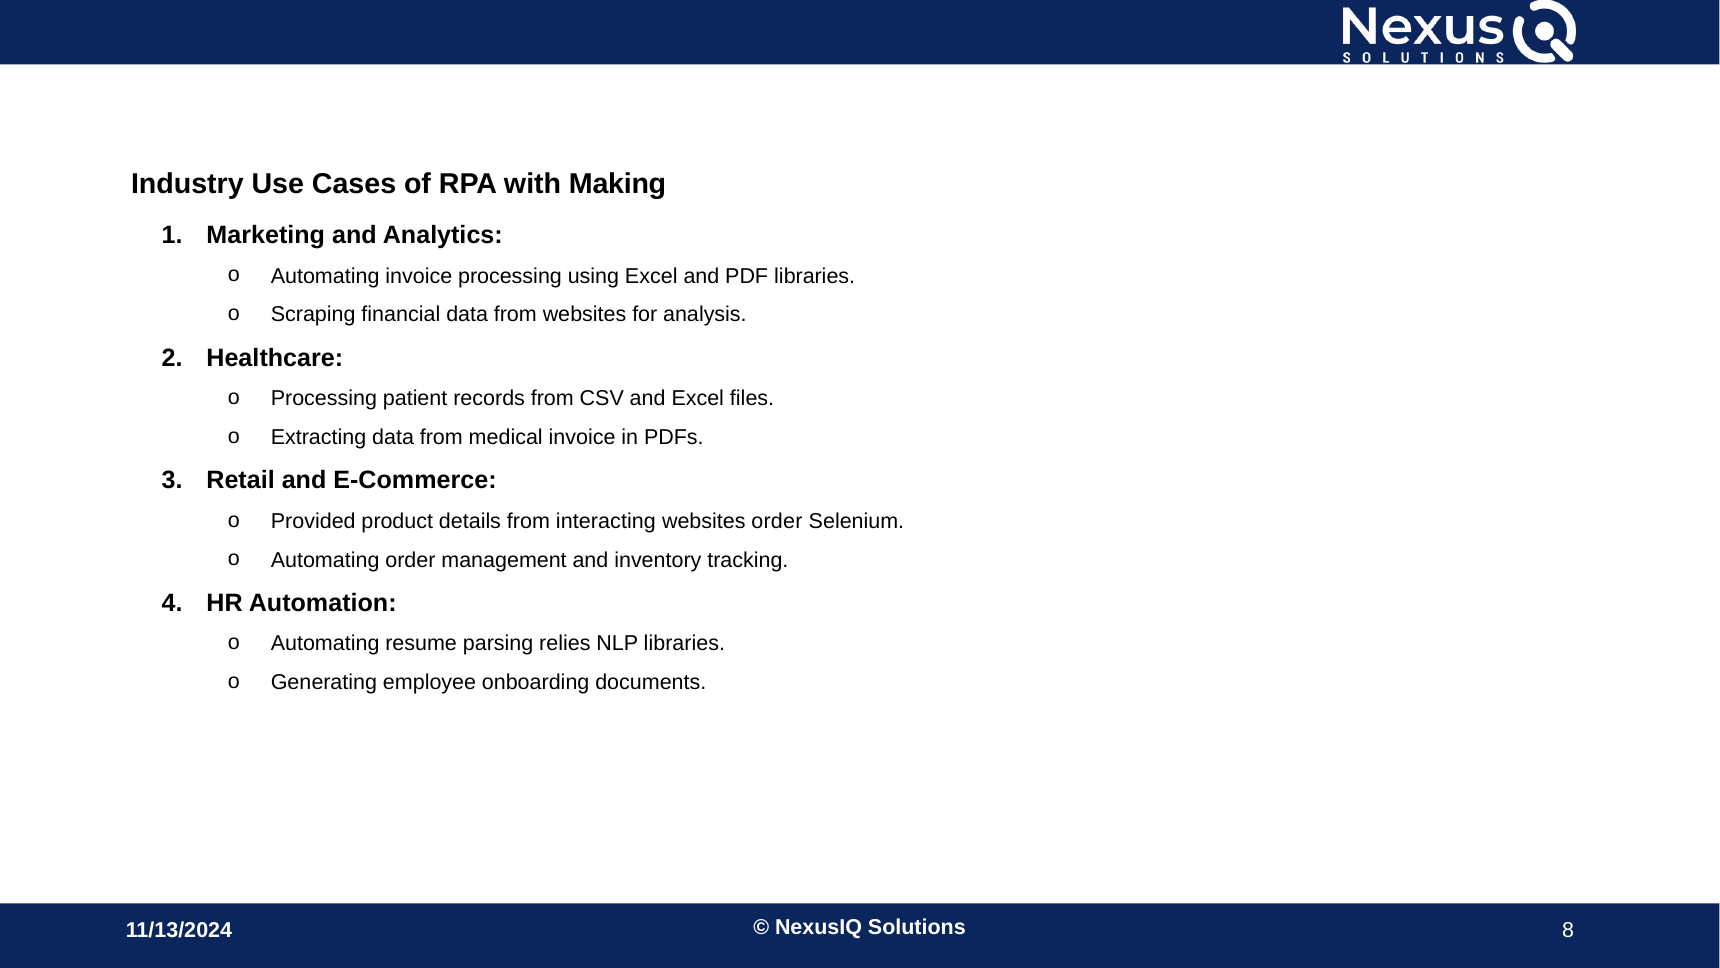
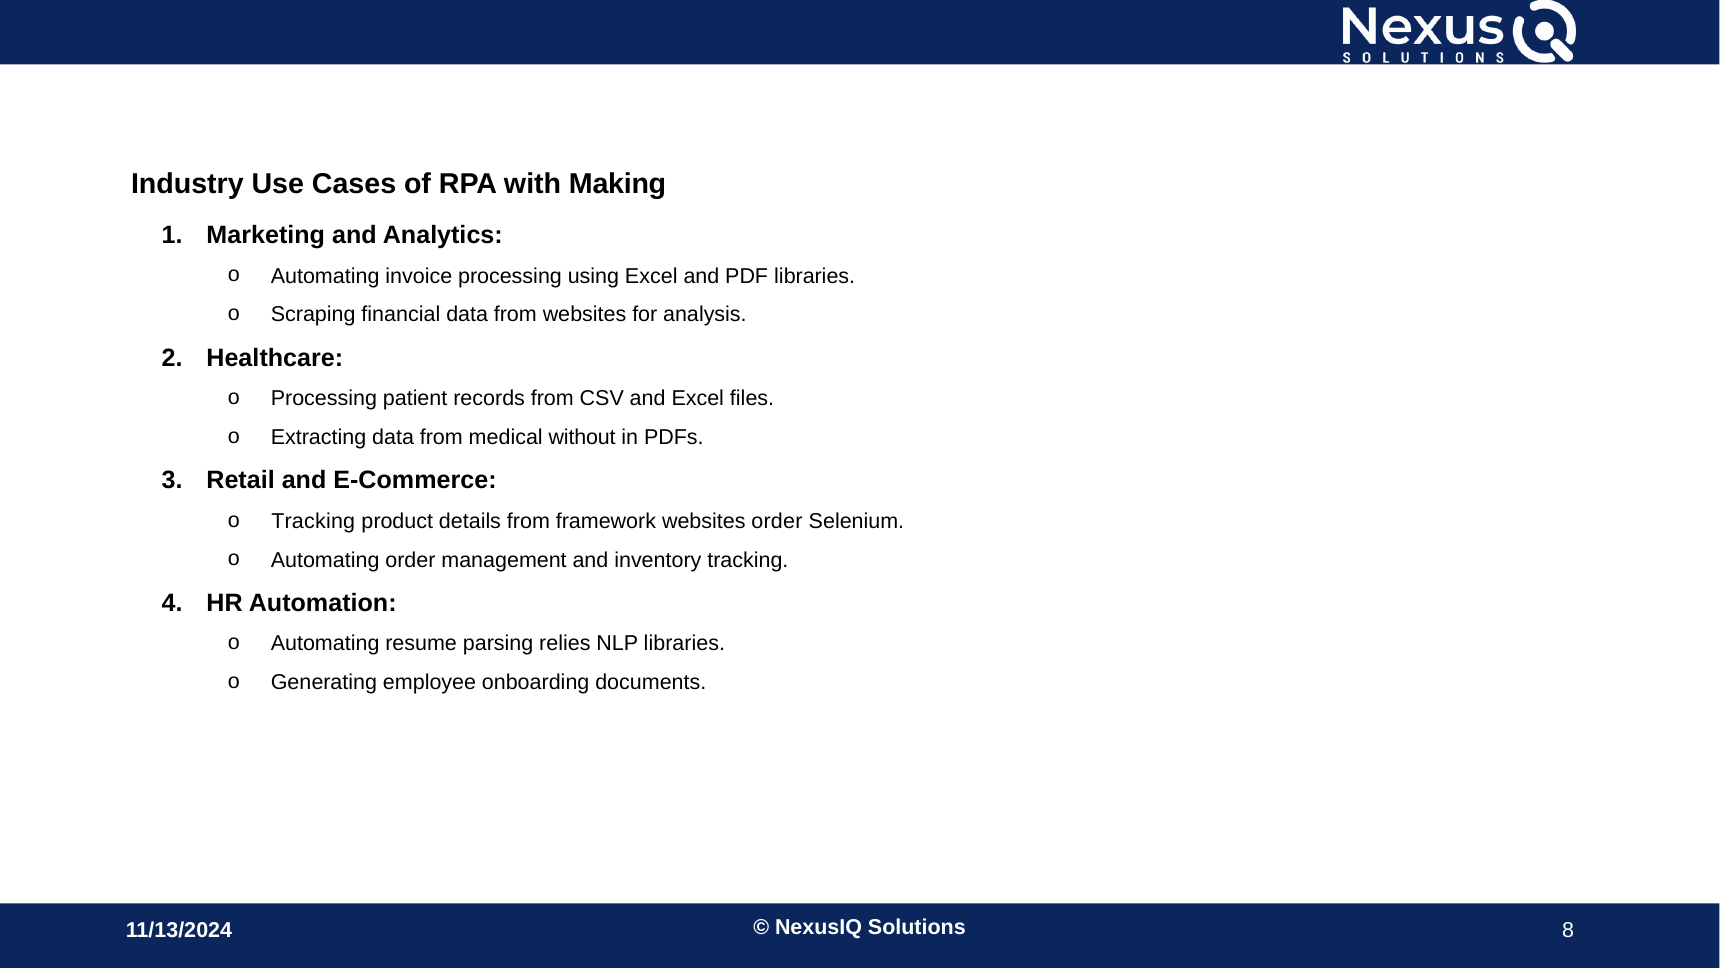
medical invoice: invoice -> without
Provided at (313, 521): Provided -> Tracking
interacting: interacting -> framework
